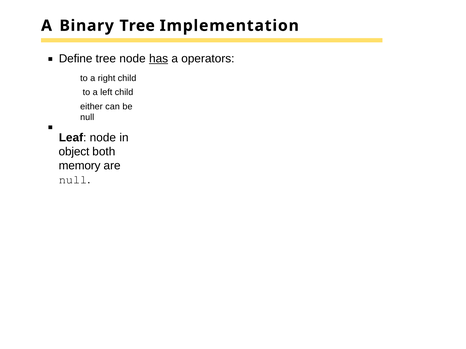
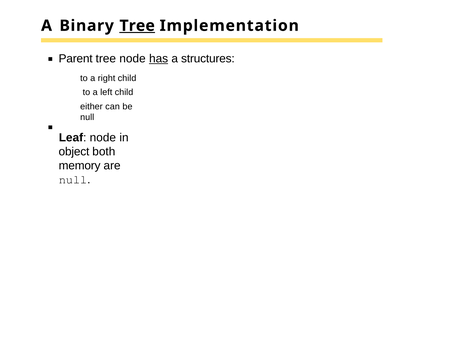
Tree at (137, 26) underline: none -> present
Define: Define -> Parent
operators: operators -> structures
